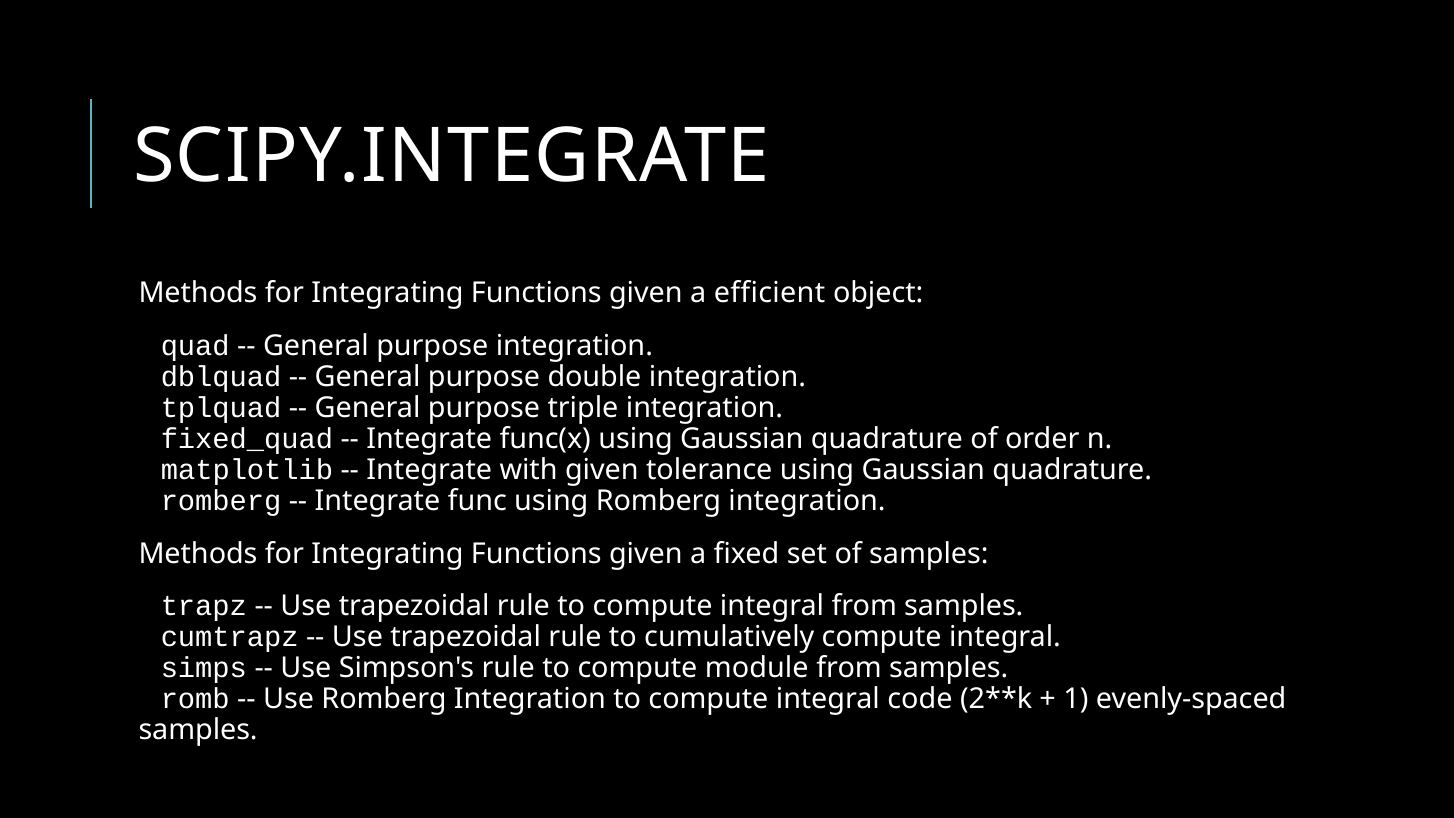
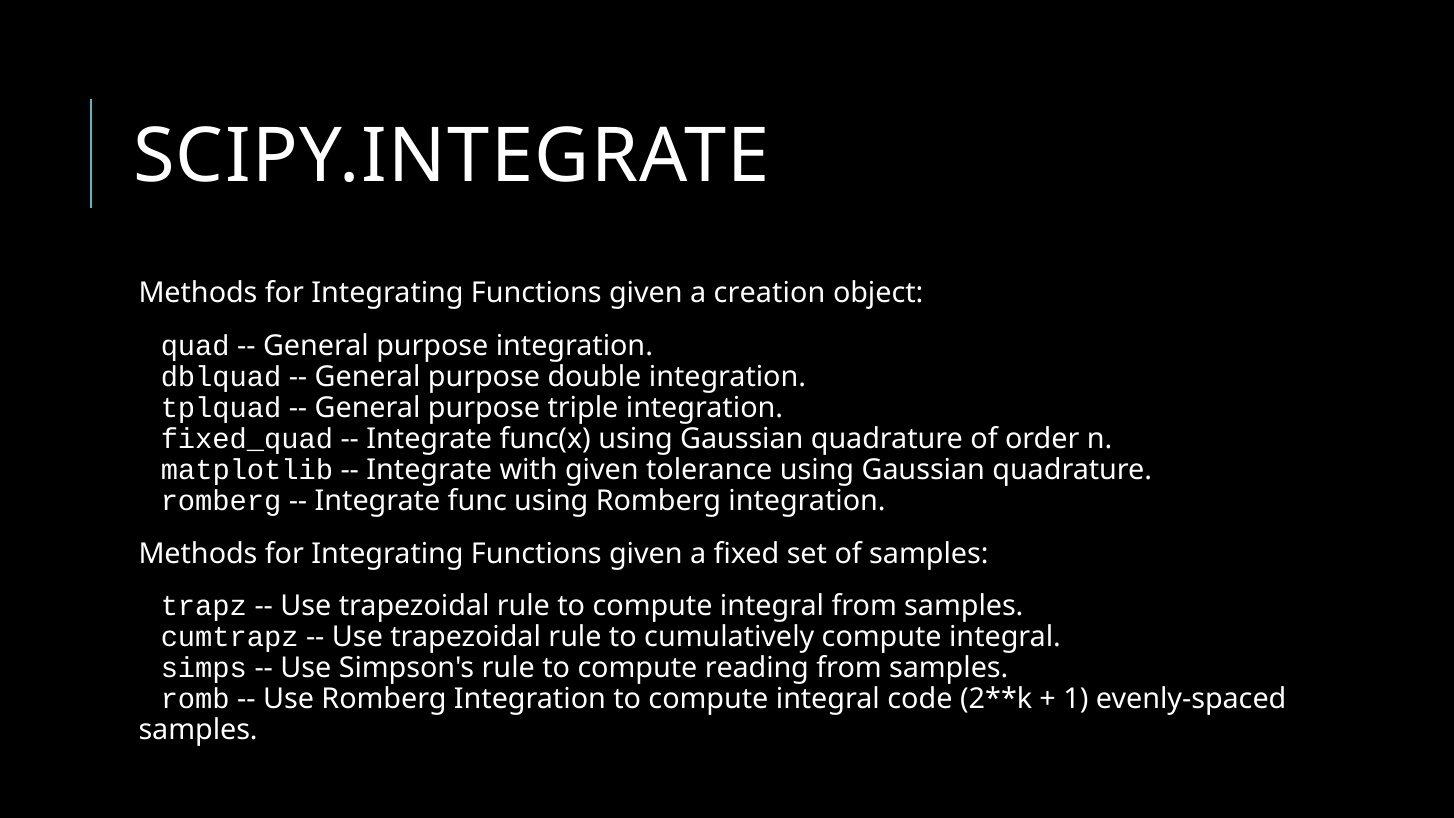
efficient: efficient -> creation
module: module -> reading
